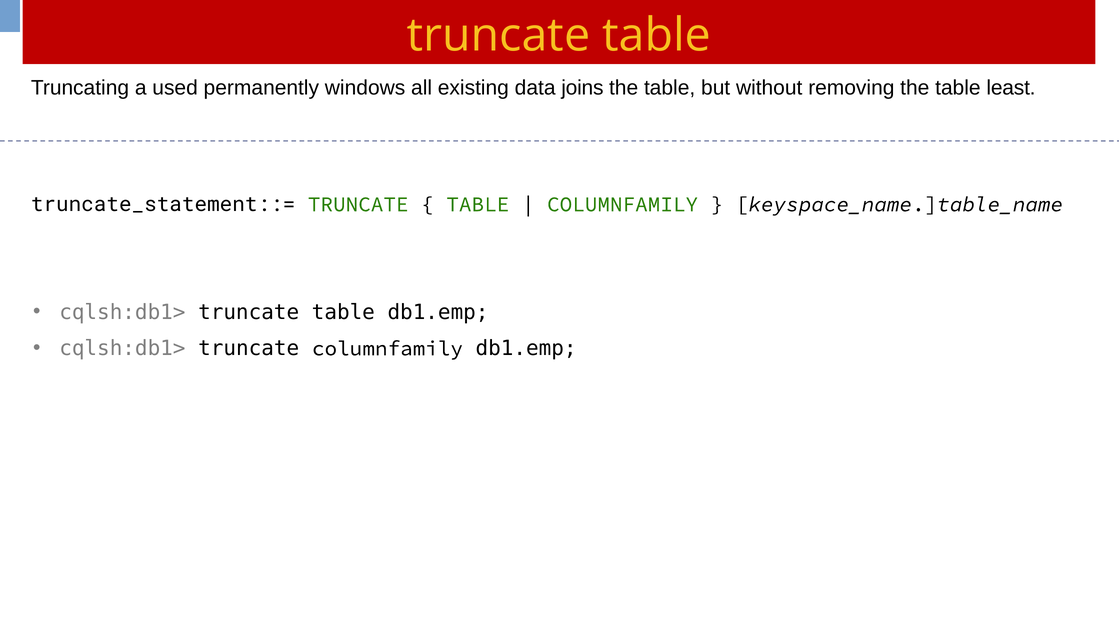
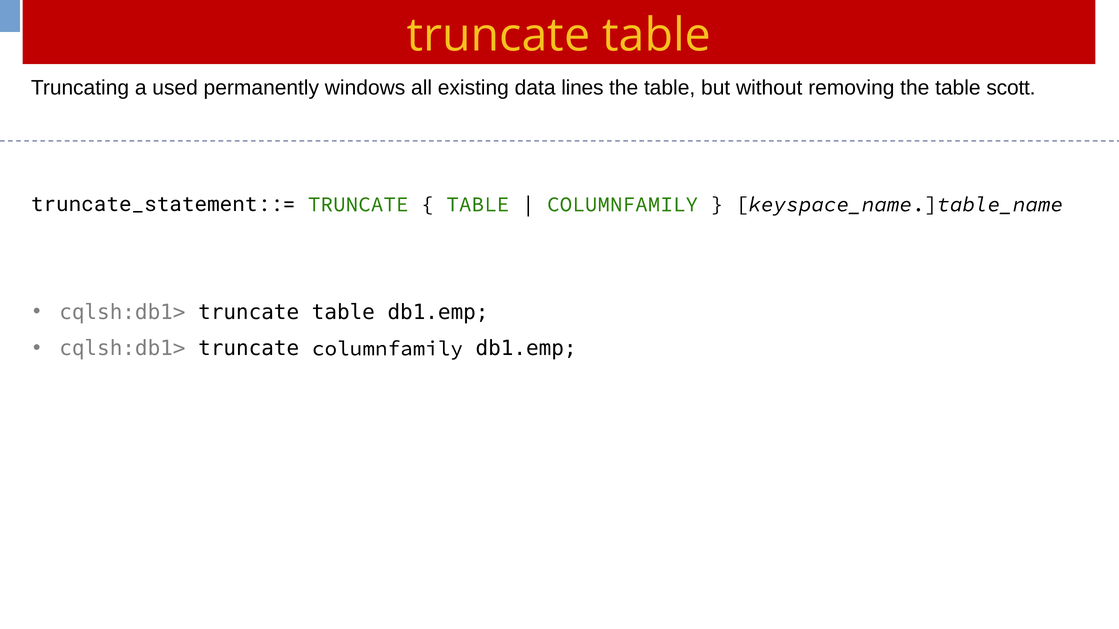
joins: joins -> lines
least: least -> scott
